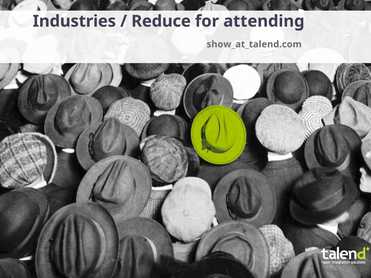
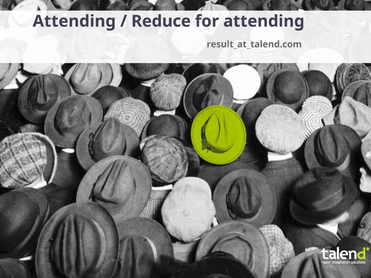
Industries at (74, 21): Industries -> Attending
show_at_talend.com: show_at_talend.com -> result_at_talend.com
